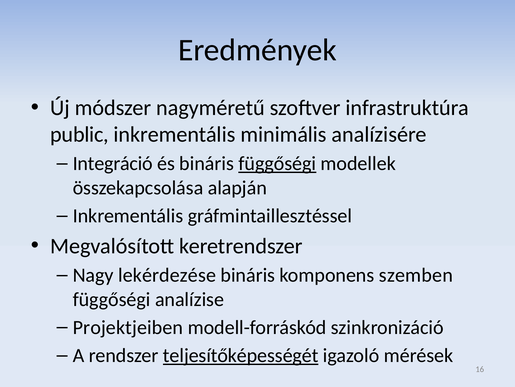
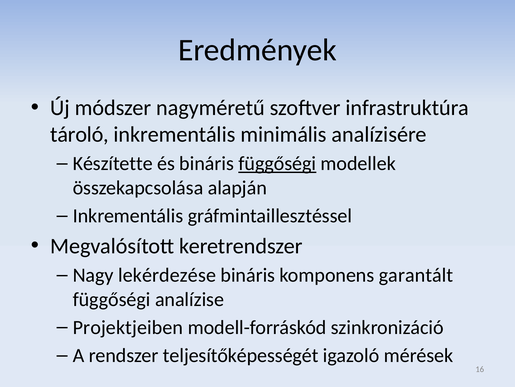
public: public -> tároló
Integráció: Integráció -> Készítette
szemben: szemben -> garantált
teljesítőképességét underline: present -> none
